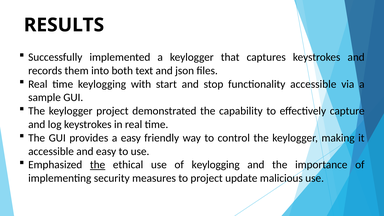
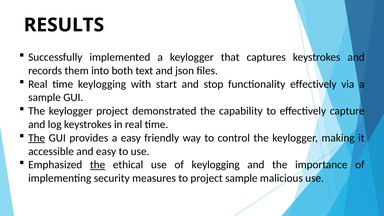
functionality accessible: accessible -> effectively
The at (37, 138) underline: none -> present
project update: update -> sample
